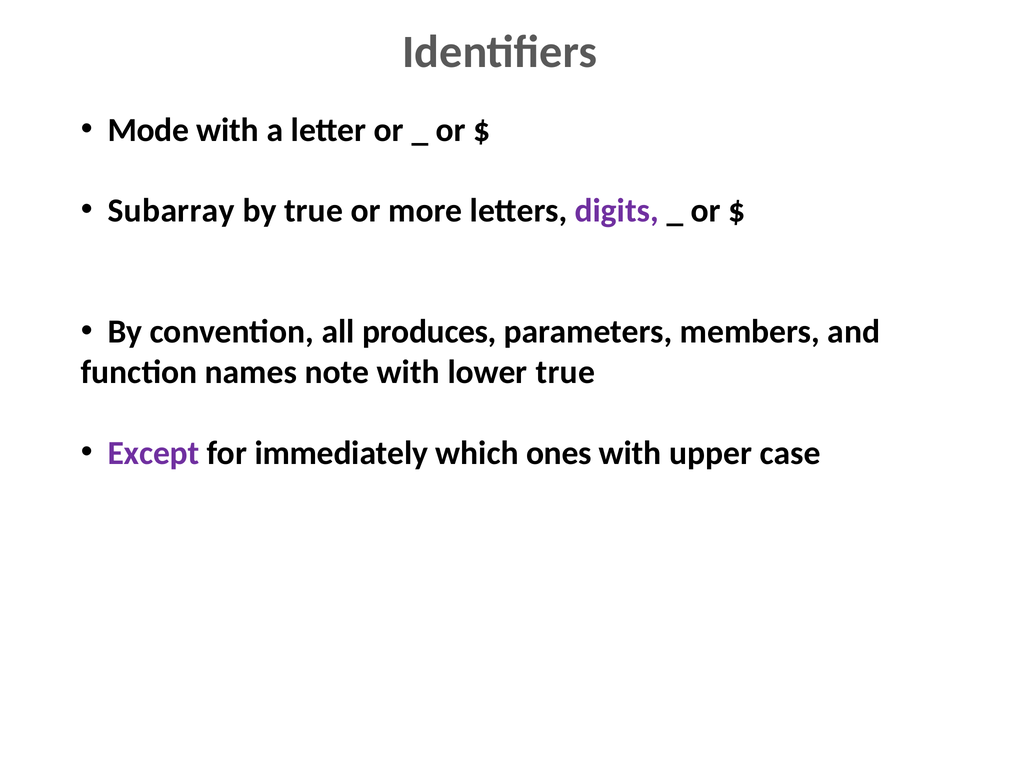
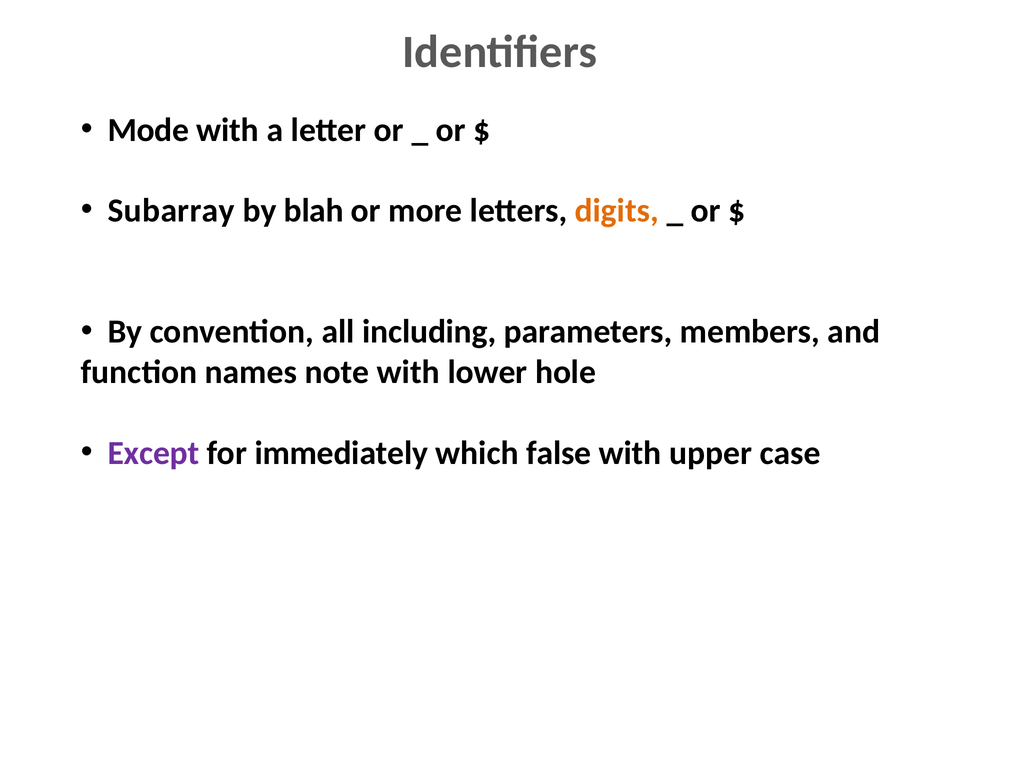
by true: true -> blah
digits colour: purple -> orange
produces: produces -> including
lower true: true -> hole
ones: ones -> false
